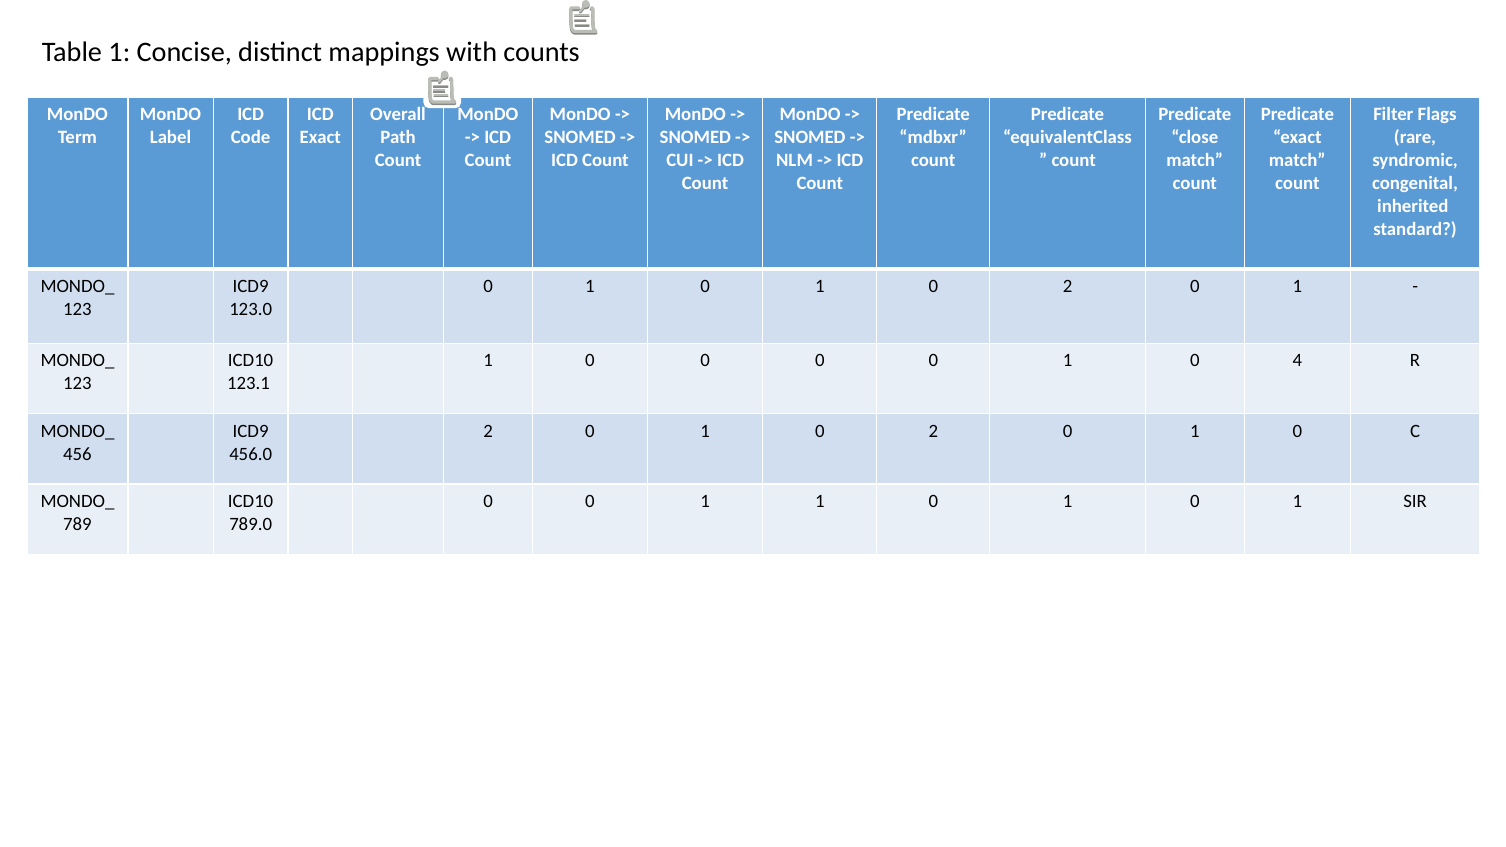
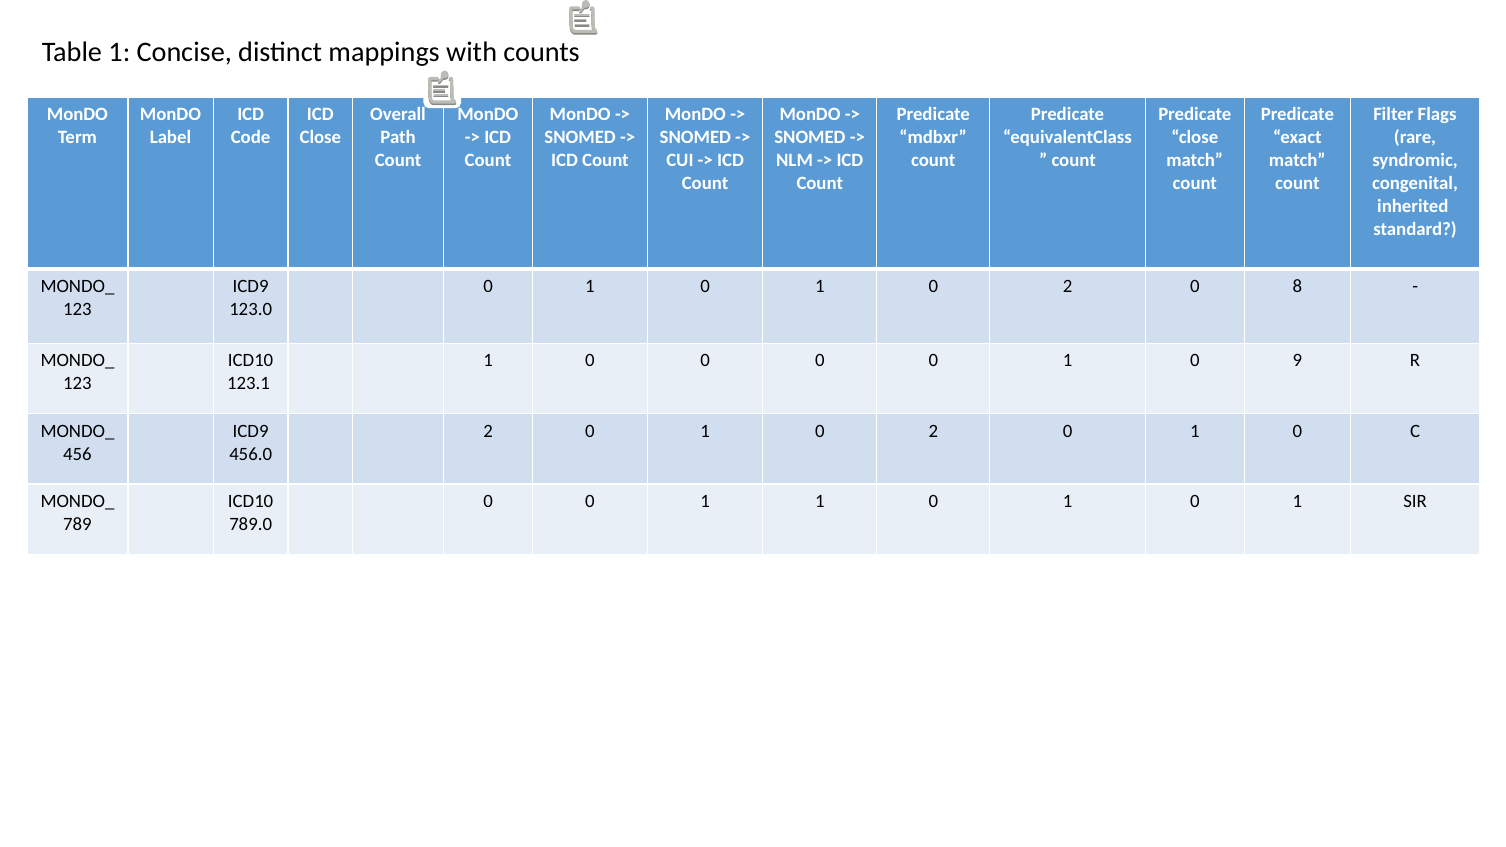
Exact at (320, 138): Exact -> Close
1 at (1297, 287): 1 -> 8
4: 4 -> 9
